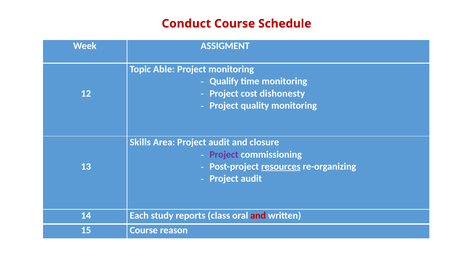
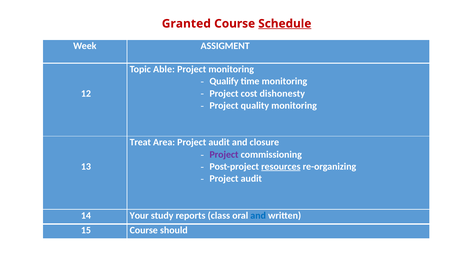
Conduct: Conduct -> Granted
Schedule underline: none -> present
Skills: Skills -> Treat
Each: Each -> Your
and at (258, 216) colour: red -> blue
reason: reason -> should
